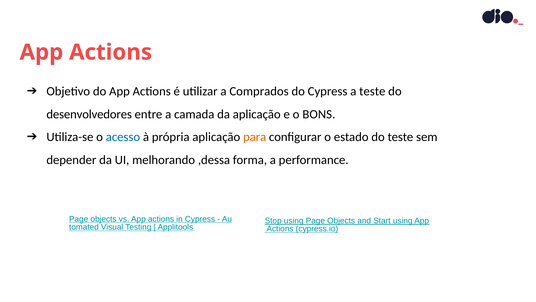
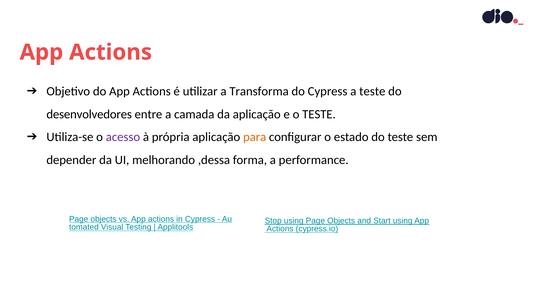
Comprados: Comprados -> Transforma
o BONS: BONS -> TESTE
acesso colour: blue -> purple
